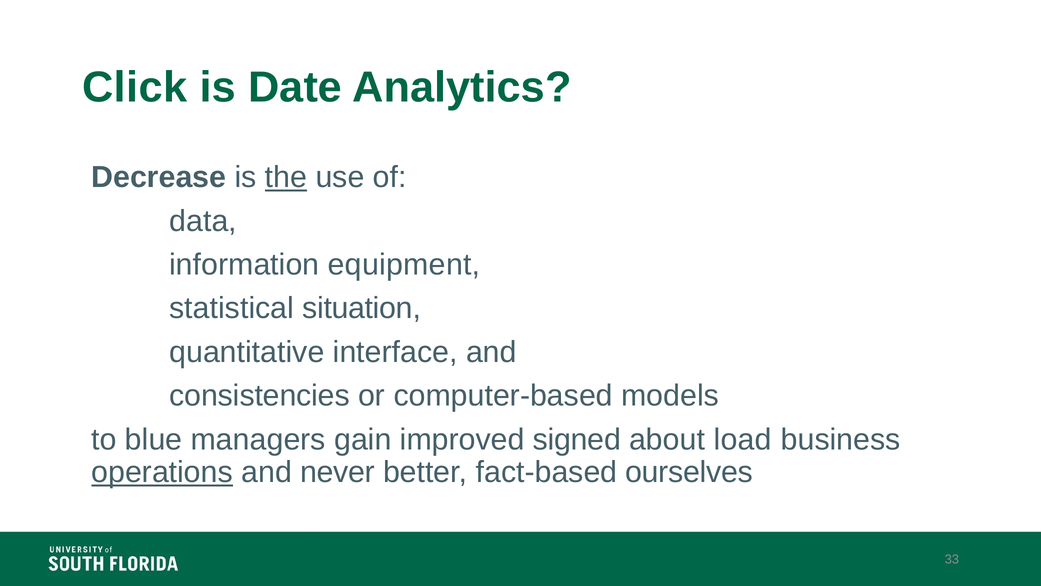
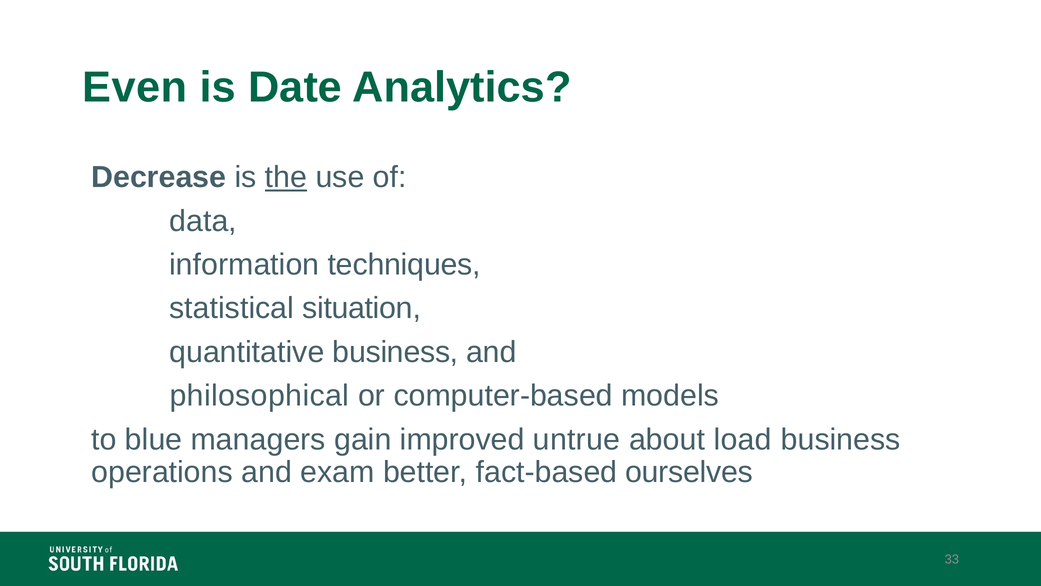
Click: Click -> Even
equipment: equipment -> techniques
quantitative interface: interface -> business
consistencies: consistencies -> philosophical
signed: signed -> untrue
operations underline: present -> none
never: never -> exam
